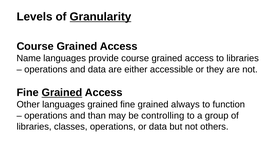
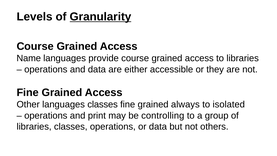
Grained at (62, 93) underline: present -> none
languages grained: grained -> classes
function: function -> isolated
than: than -> print
